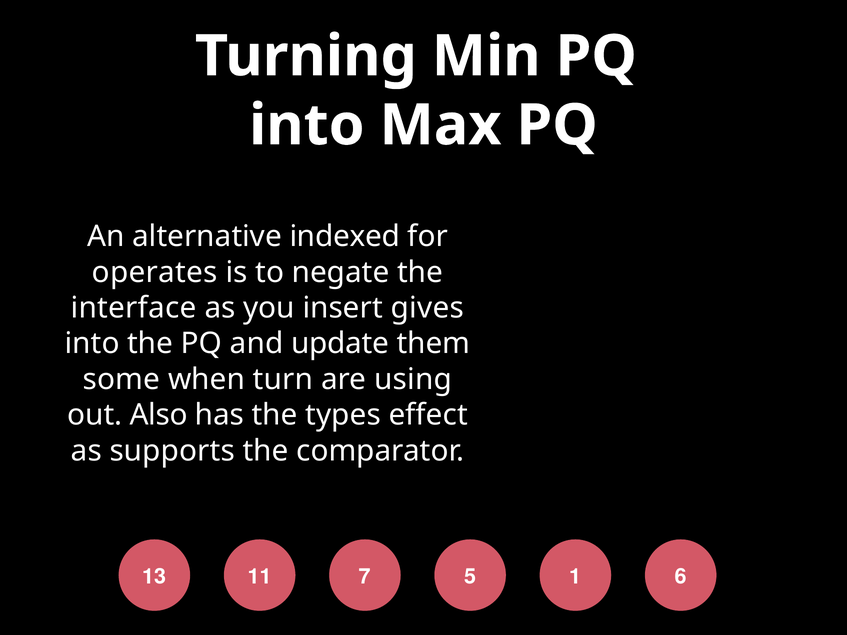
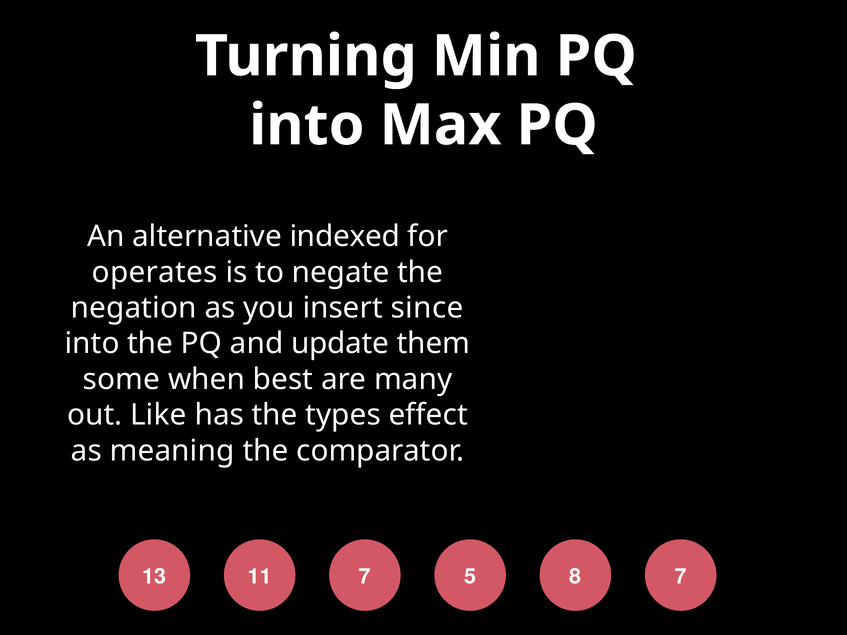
interface: interface -> negation
gives: gives -> since
turn: turn -> best
using: using -> many
Also: Also -> Like
supports: supports -> meaning
1: 1 -> 8
13 6: 6 -> 7
